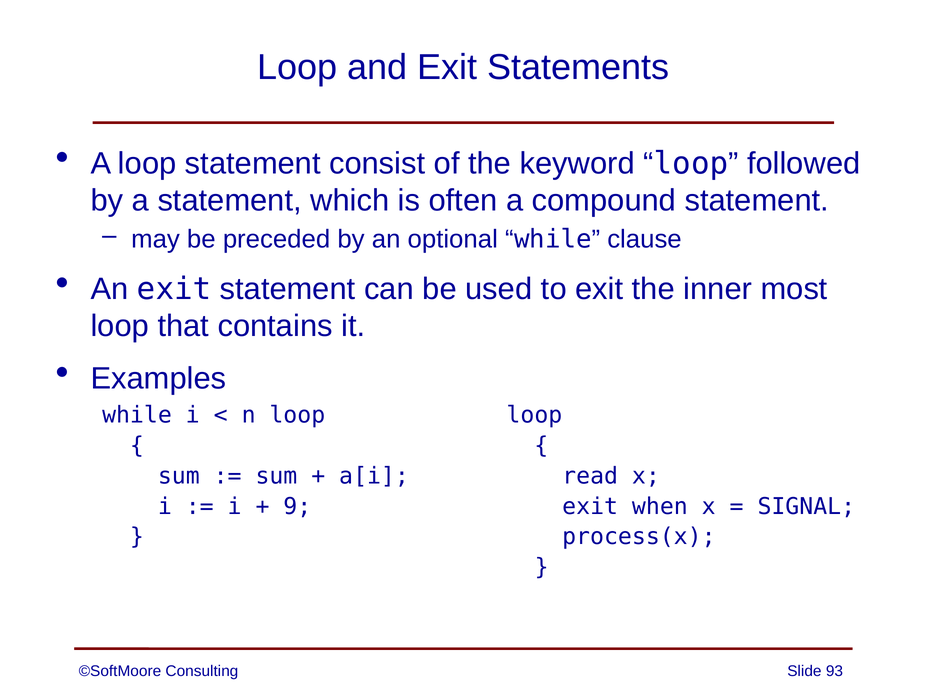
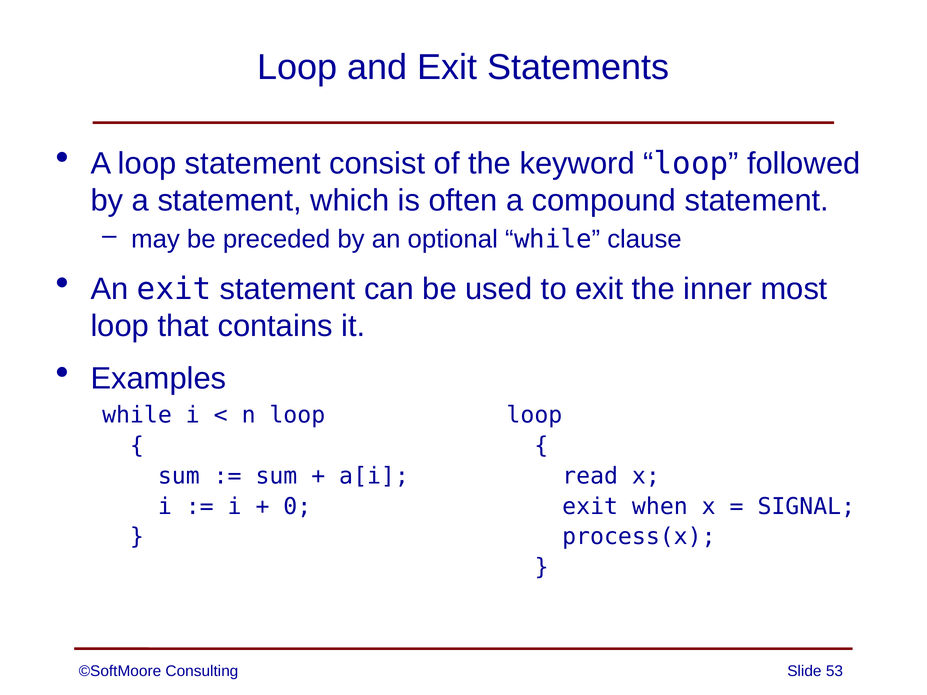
9: 9 -> 0
93: 93 -> 53
